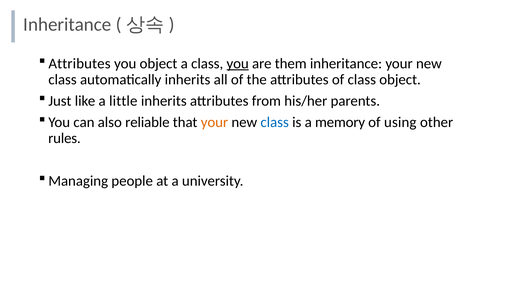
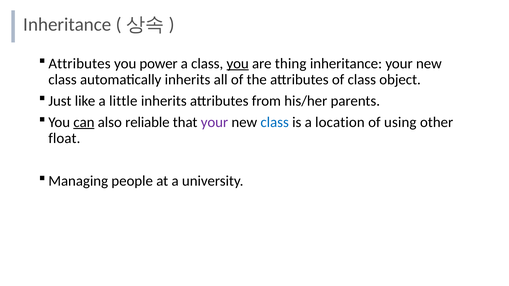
you object: object -> power
them: them -> thing
can underline: none -> present
your at (214, 122) colour: orange -> purple
memory: memory -> location
rules: rules -> float
